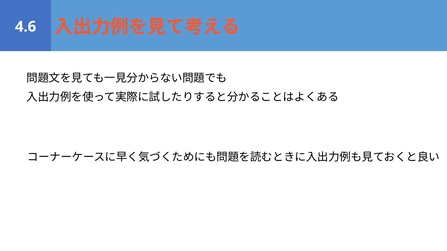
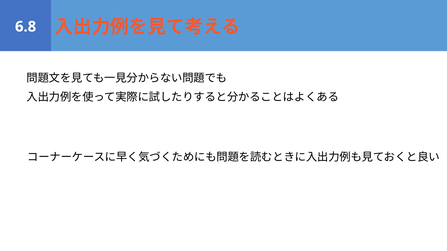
4.6: 4.6 -> 6.8
